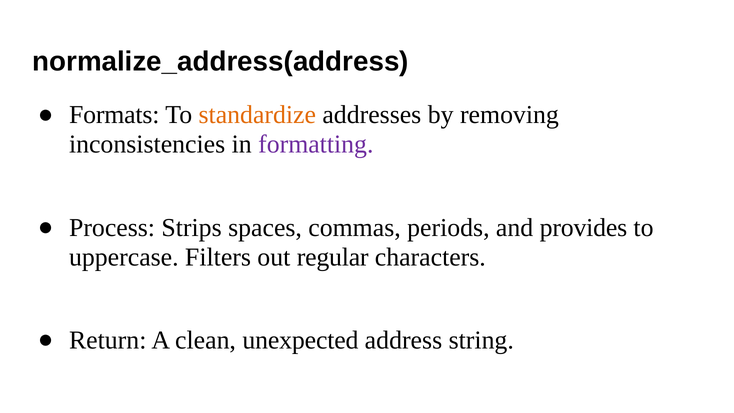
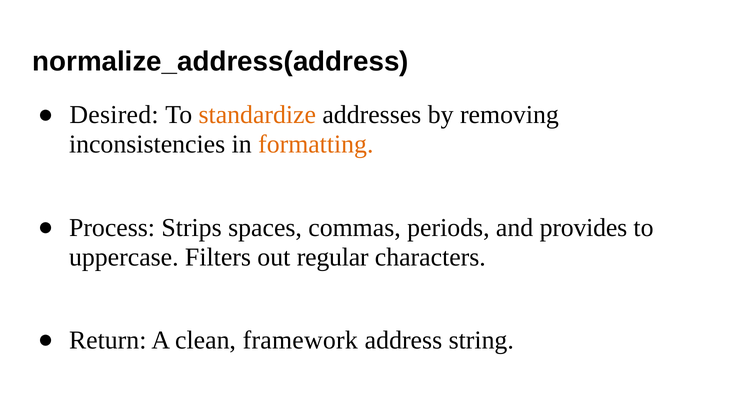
Formats: Formats -> Desired
formatting colour: purple -> orange
unexpected: unexpected -> framework
